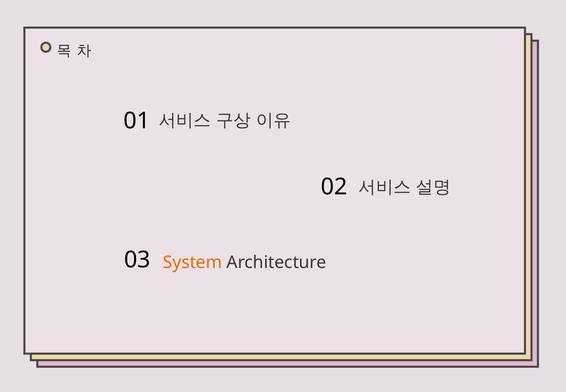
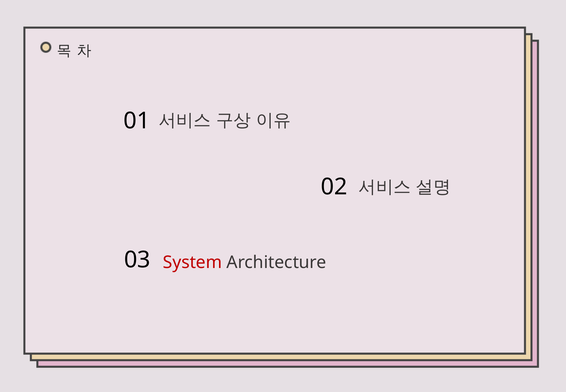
System colour: orange -> red
